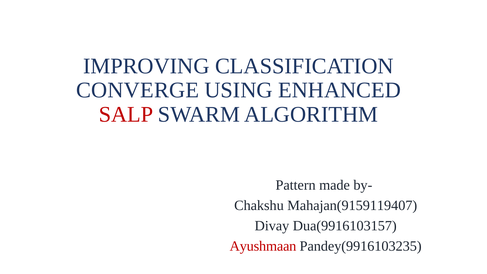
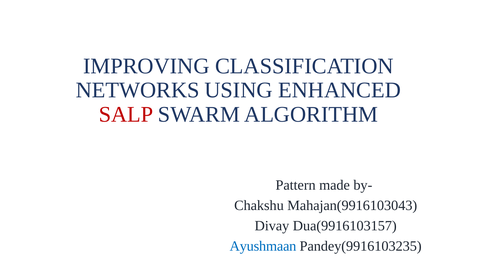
CONVERGE: CONVERGE -> NETWORKS
Mahajan(9159119407: Mahajan(9159119407 -> Mahajan(9916103043
Ayushmaan colour: red -> blue
